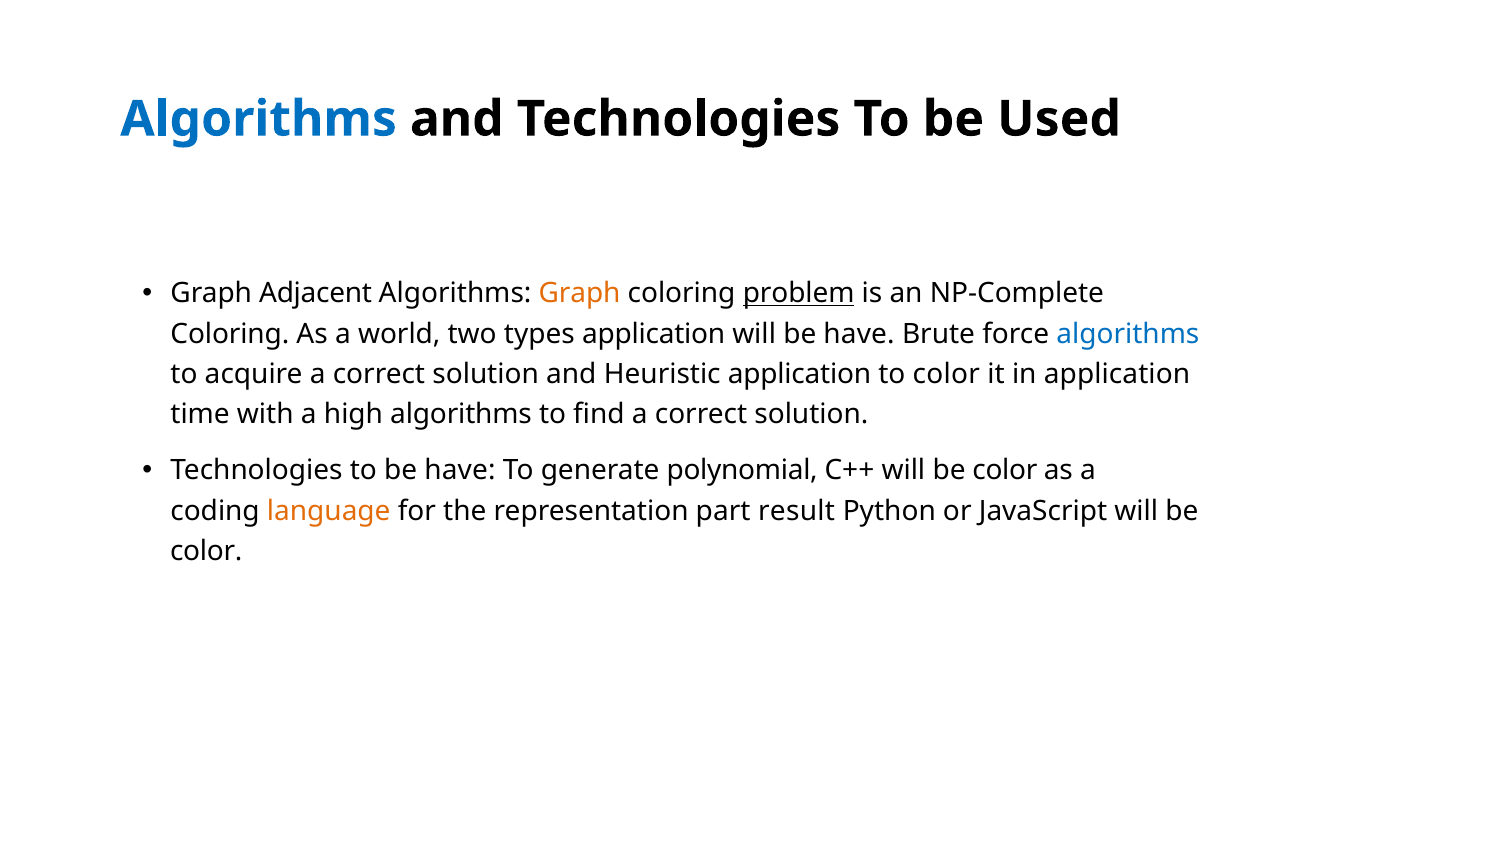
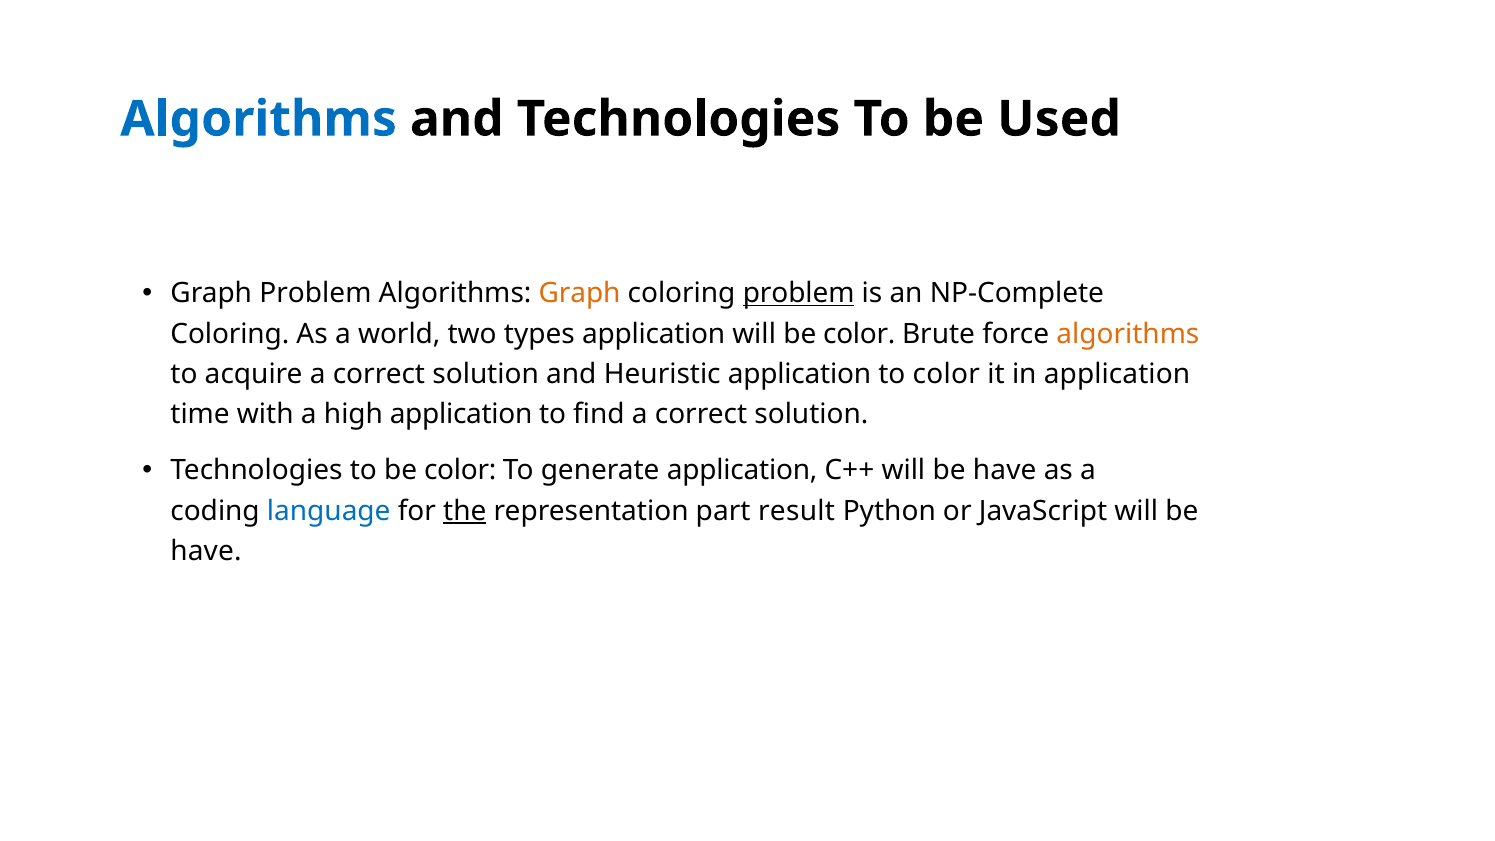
Graph Adjacent: Adjacent -> Problem
will be have: have -> color
algorithms at (1128, 334) colour: blue -> orange
high algorithms: algorithms -> application
to be have: have -> color
generate polynomial: polynomial -> application
C++ will be color: color -> have
language colour: orange -> blue
the underline: none -> present
color at (206, 551): color -> have
